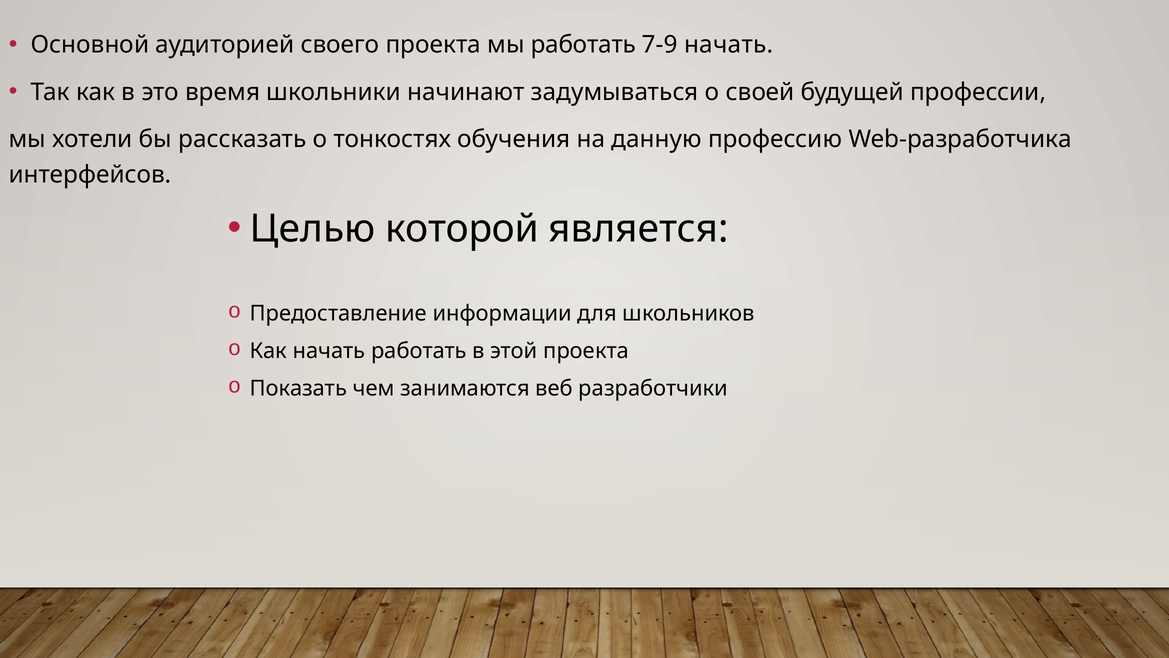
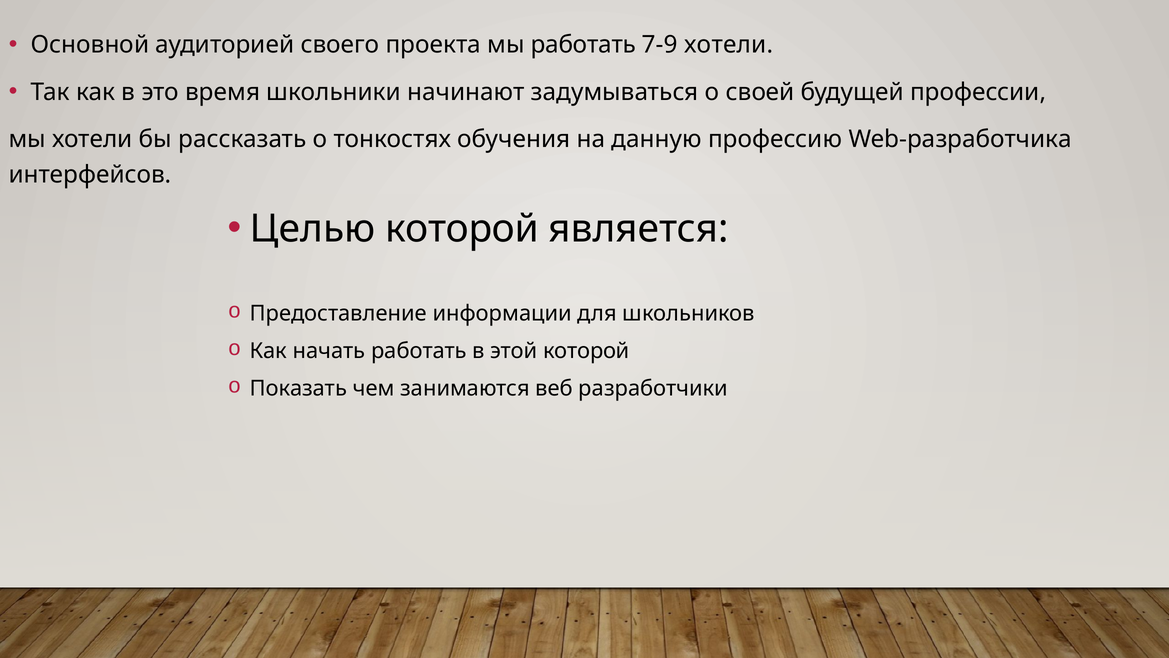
7-9 начать: начать -> хотели
этой проекта: проекта -> которой
